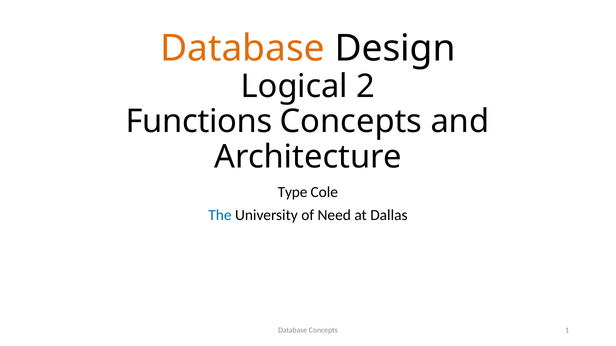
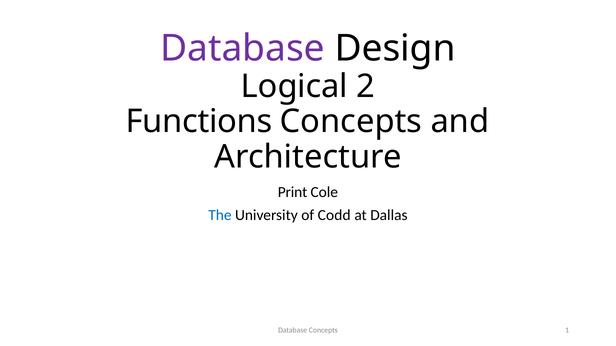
Database at (242, 49) colour: orange -> purple
Type: Type -> Print
Need: Need -> Codd
